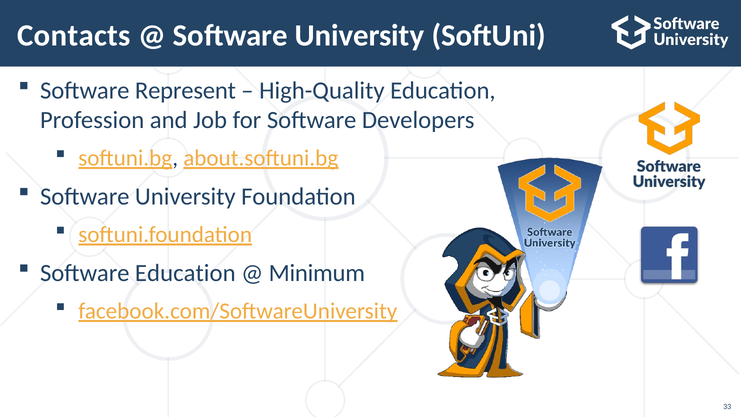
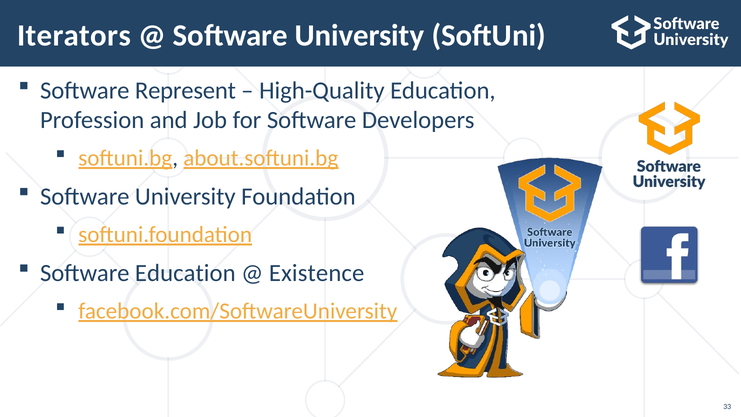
Contacts: Contacts -> Iterators
Minimum: Minimum -> Existence
